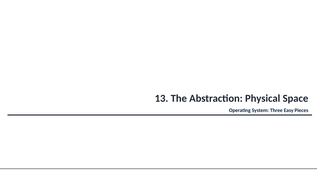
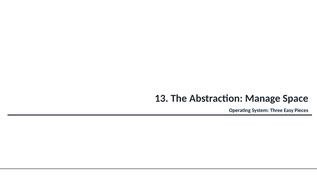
Physical: Physical -> Manage
